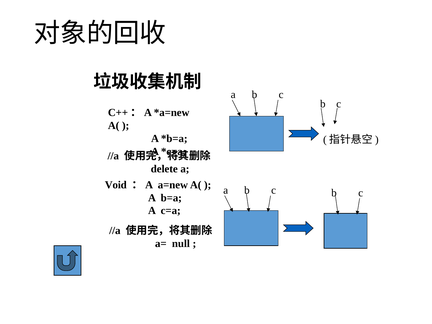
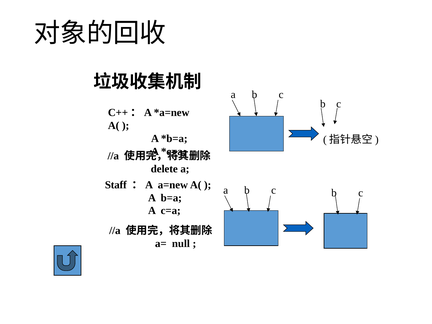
Void: Void -> Staff
